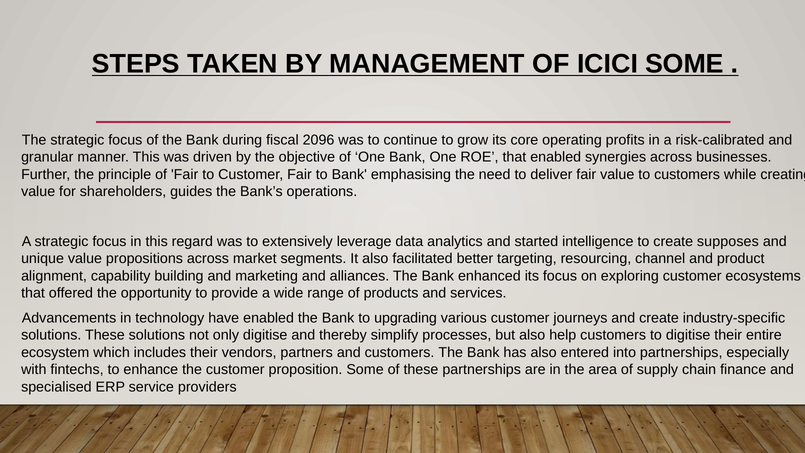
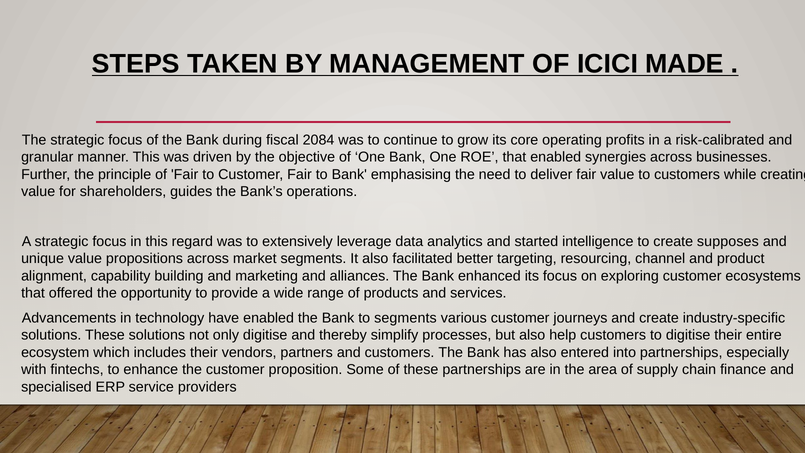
ICICI SOME: SOME -> MADE
2096: 2096 -> 2084
to upgrading: upgrading -> segments
